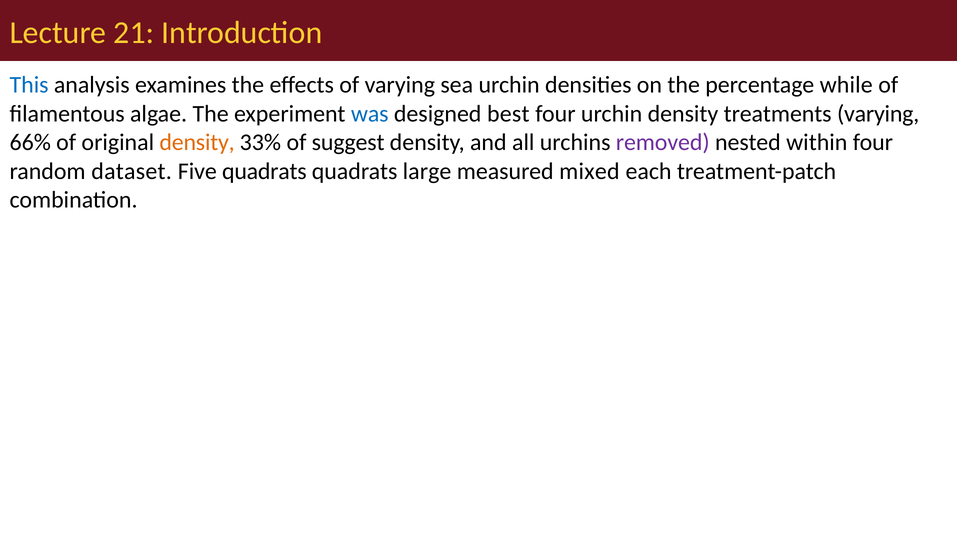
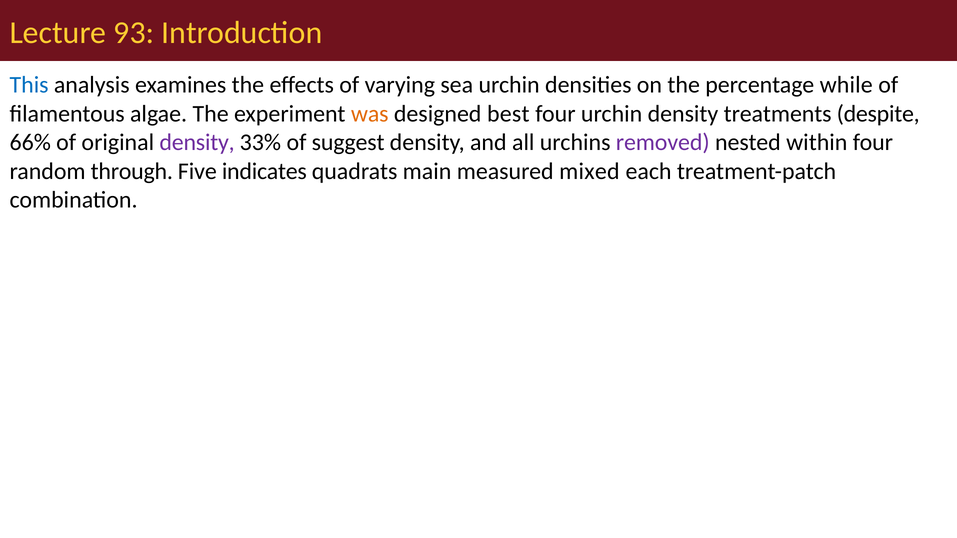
21: 21 -> 93
was colour: blue -> orange
treatments varying: varying -> despite
density at (197, 143) colour: orange -> purple
dataset: dataset -> through
Five quadrats: quadrats -> indicates
large: large -> main
